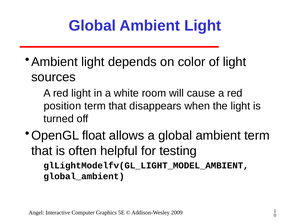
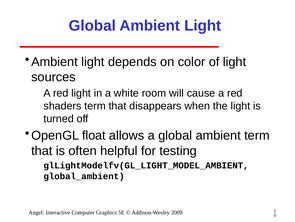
position: position -> shaders
